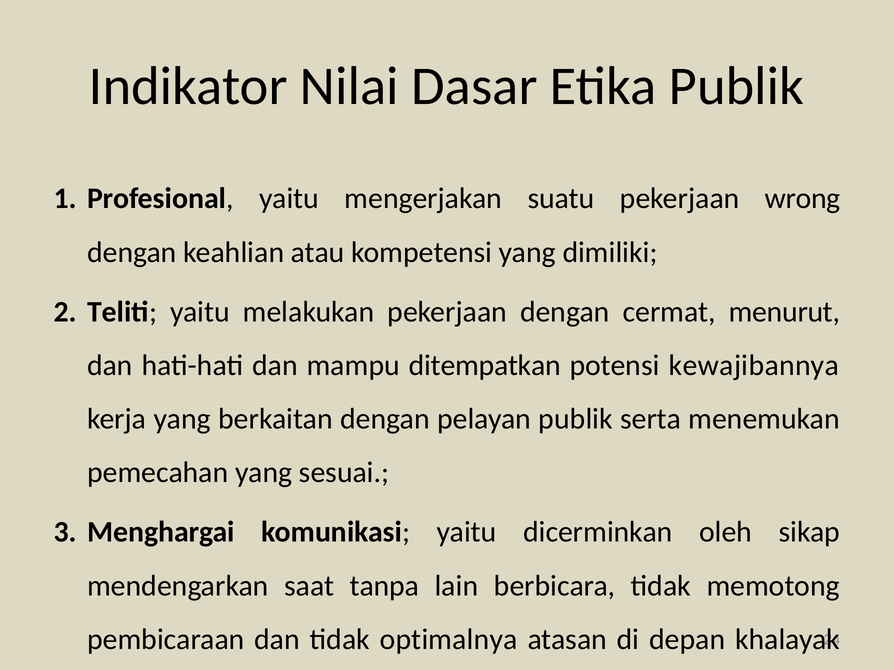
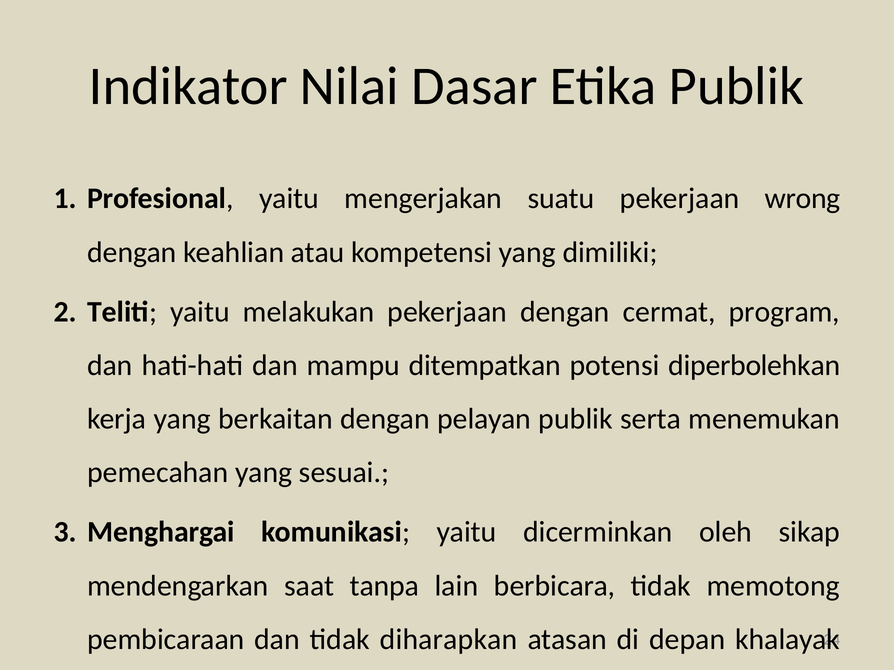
menurut: menurut -> program
kewajibannya: kewajibannya -> diperbolehkan
optimalnya: optimalnya -> diharapkan
